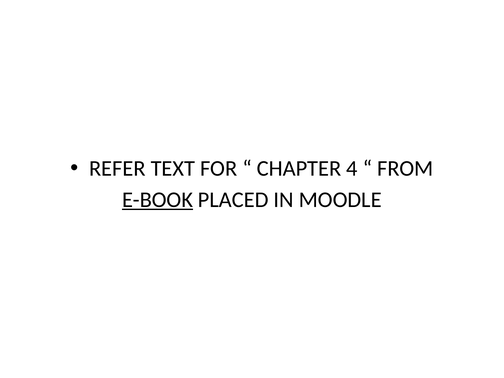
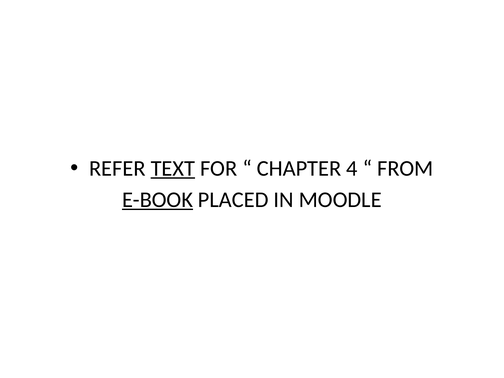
TEXT underline: none -> present
